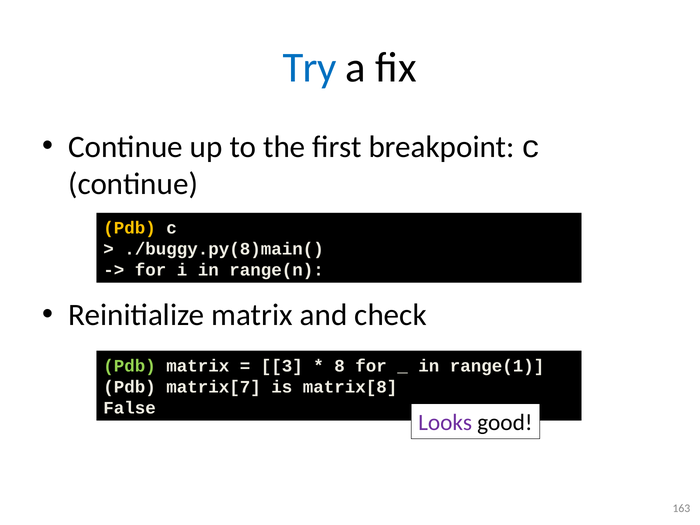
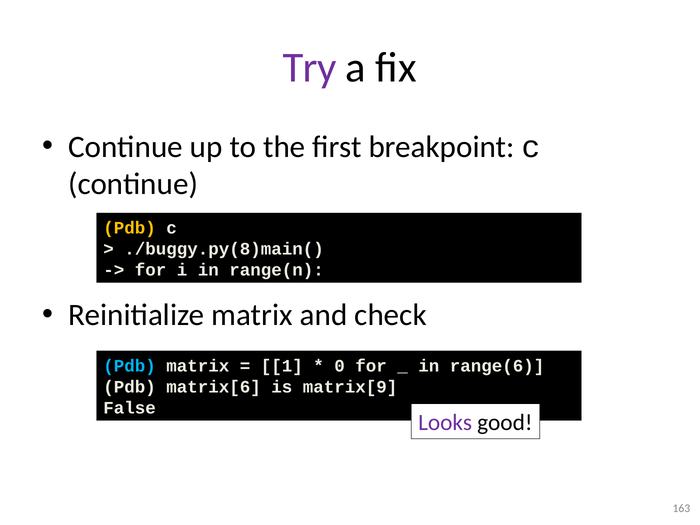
Try colour: blue -> purple
Pdb at (130, 366) colour: light green -> light blue
3: 3 -> 1
8: 8 -> 0
range(1: range(1 -> range(6
matrix[7: matrix[7 -> matrix[6
matrix[8: matrix[8 -> matrix[9
